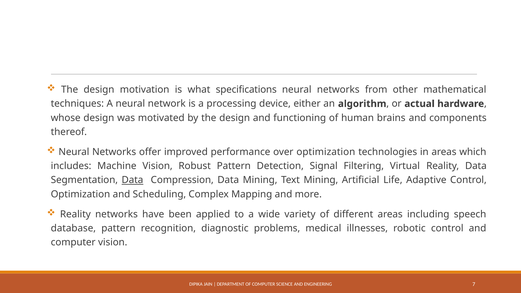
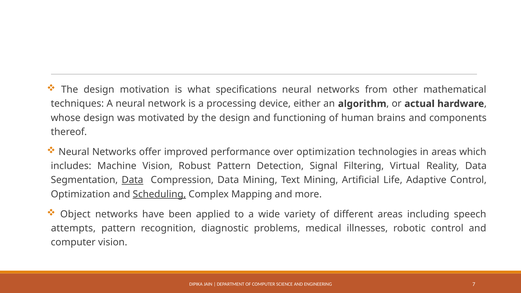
Scheduling underline: none -> present
Reality at (75, 214): Reality -> Object
database: database -> attempts
